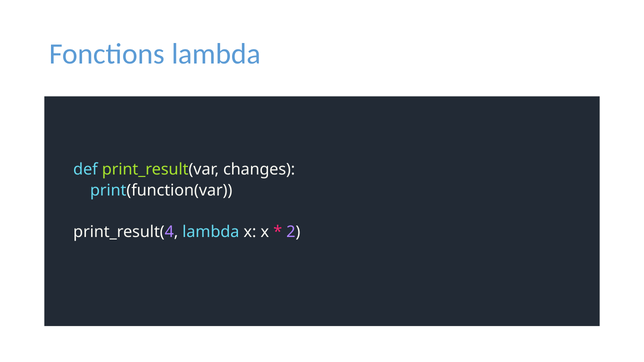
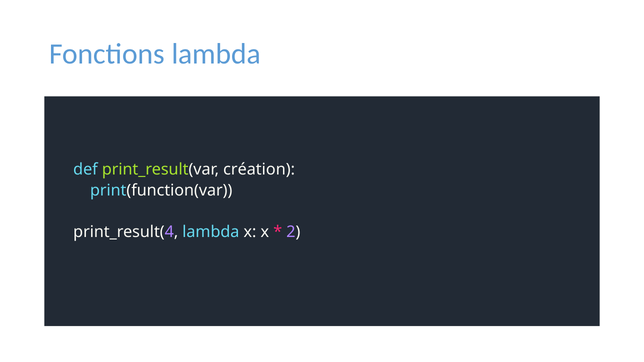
changes: changes -> création
